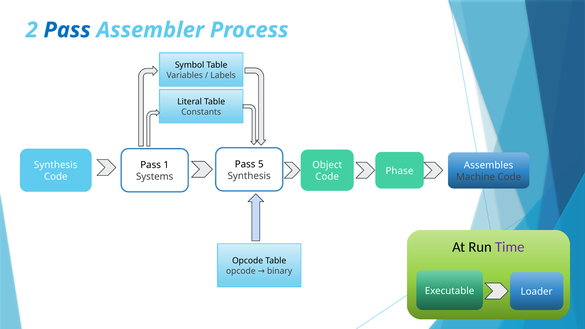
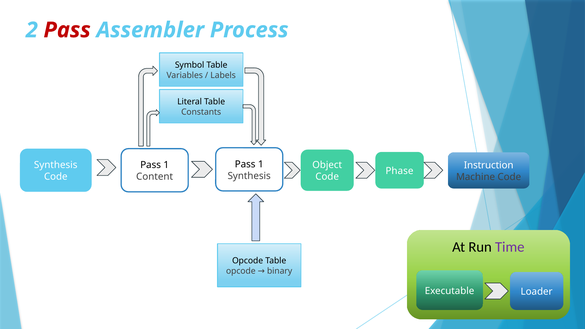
Pass at (67, 30) colour: blue -> red
5 at (261, 164): 5 -> 1
Assembles: Assembles -> Instruction
Systems: Systems -> Content
